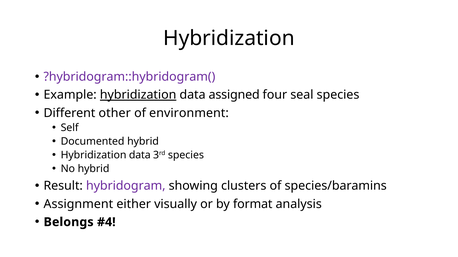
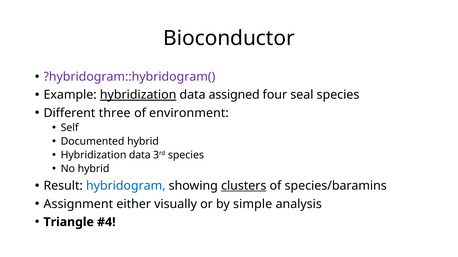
Hybridization at (229, 38): Hybridization -> Bioconductor
other: other -> three
hybridogram colour: purple -> blue
clusters underline: none -> present
format: format -> simple
Belongs: Belongs -> Triangle
